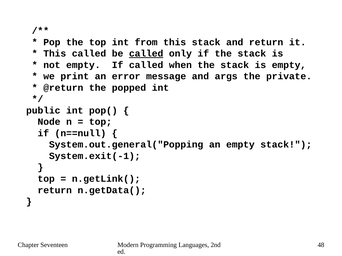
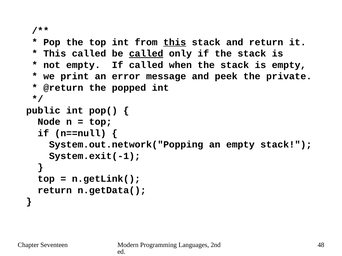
this at (175, 42) underline: none -> present
args: args -> peek
System.out.general("Popping: System.out.general("Popping -> System.out.network("Popping
